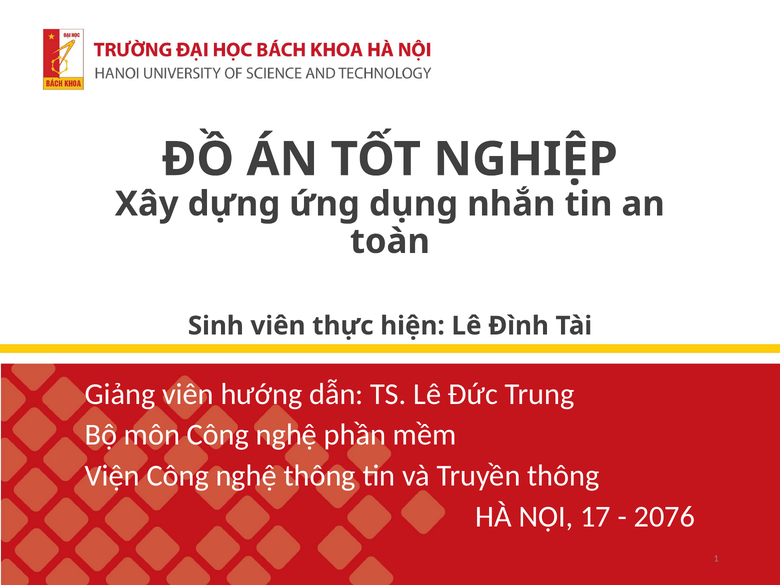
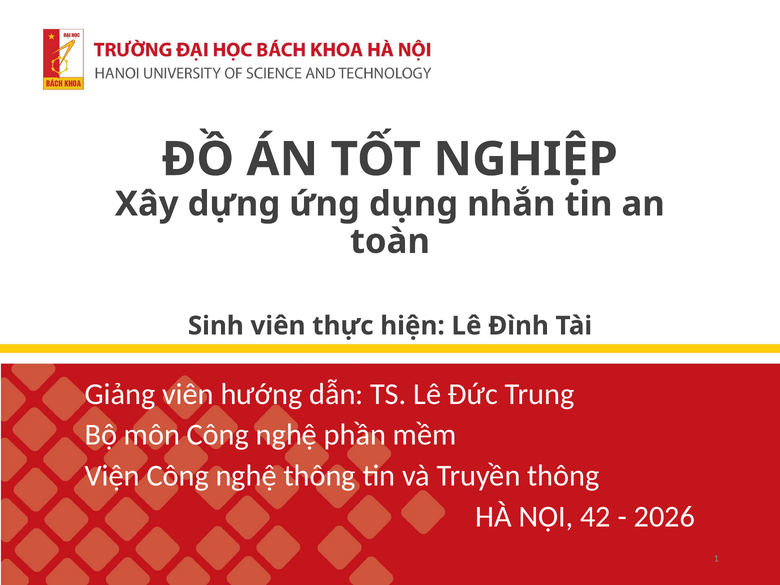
17: 17 -> 42
2076: 2076 -> 2026
